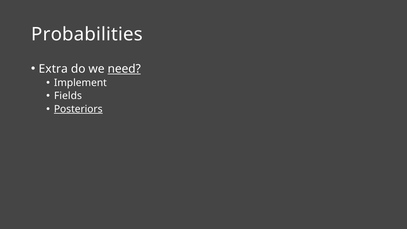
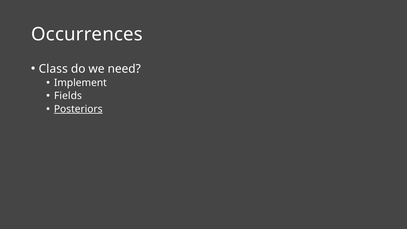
Probabilities: Probabilities -> Occurrences
Extra: Extra -> Class
need underline: present -> none
